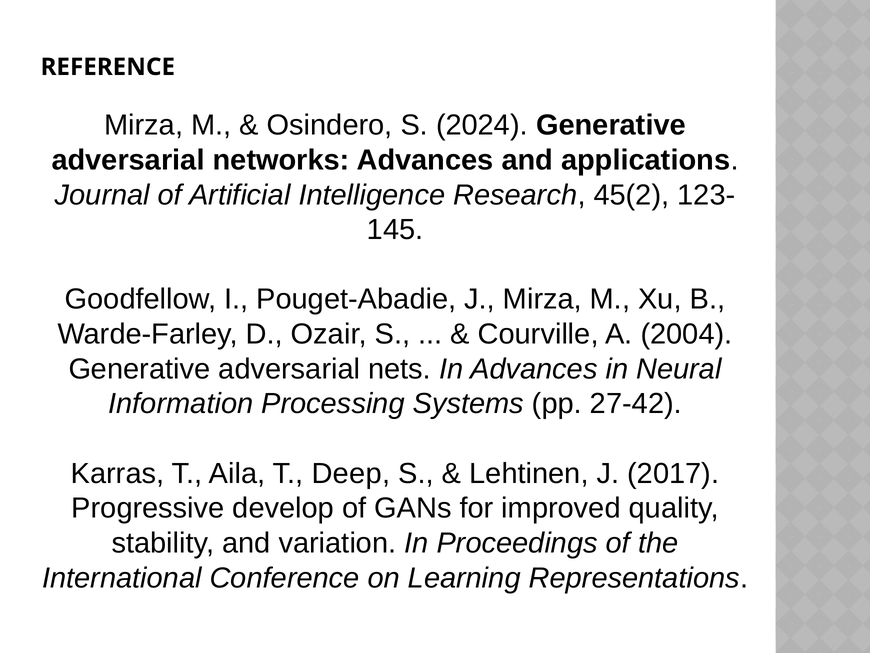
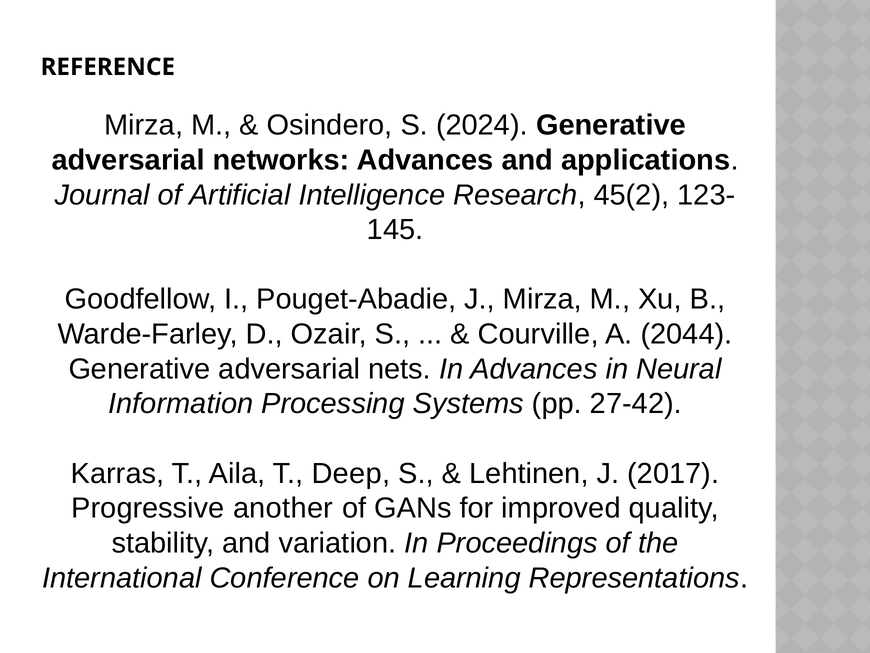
2004: 2004 -> 2044
develop: develop -> another
